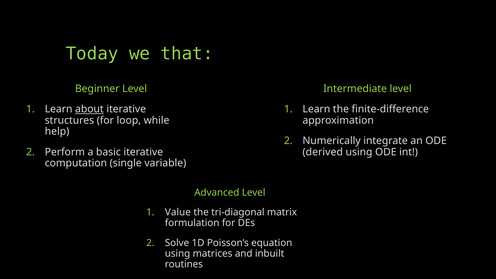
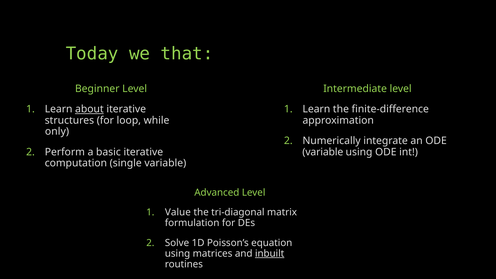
help: help -> only
derived at (323, 152): derived -> variable
inbuilt underline: none -> present
